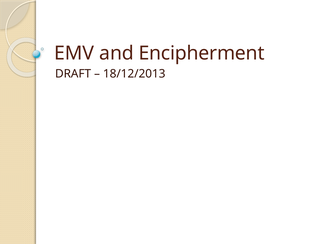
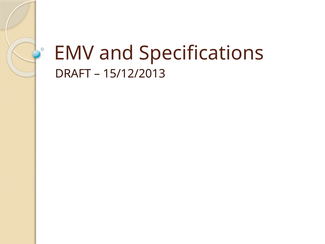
Encipherment: Encipherment -> Specifications
18/12/2013: 18/12/2013 -> 15/12/2013
